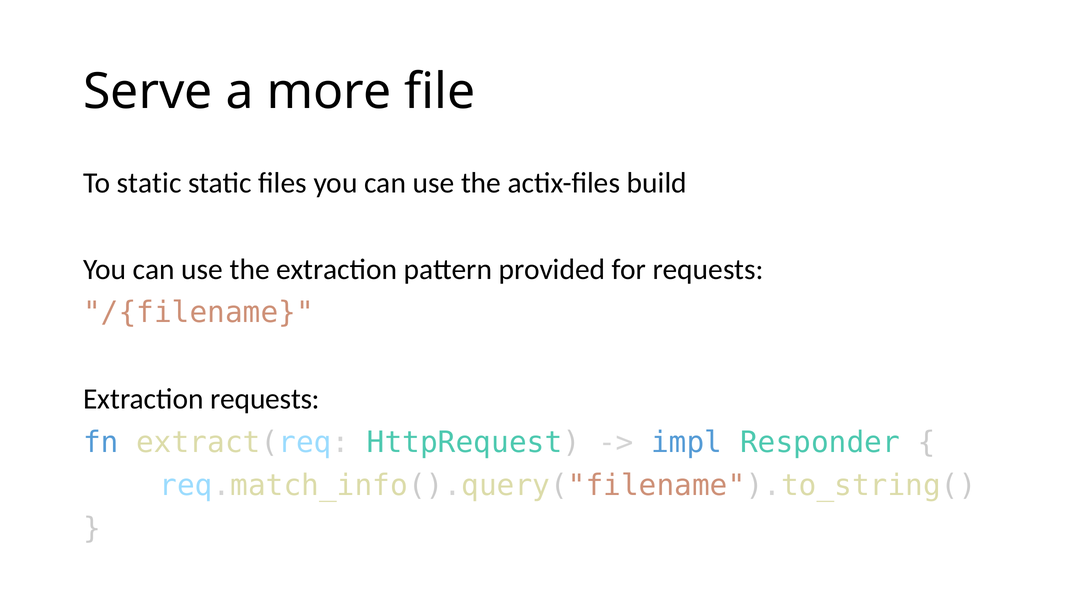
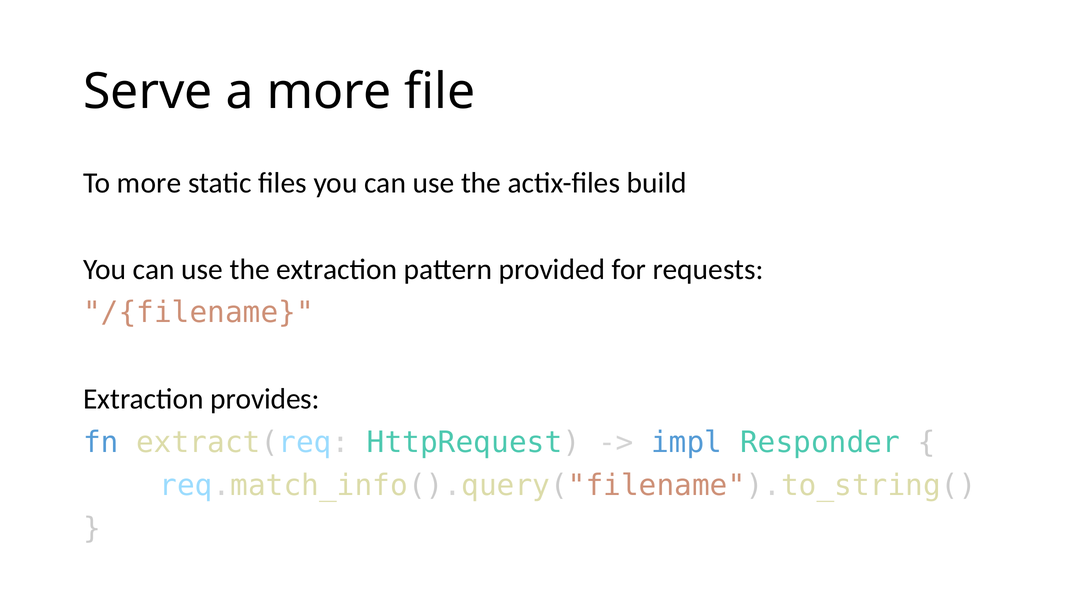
To static: static -> more
Extraction requests: requests -> provides
